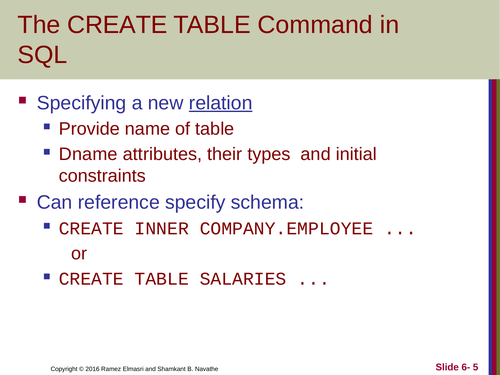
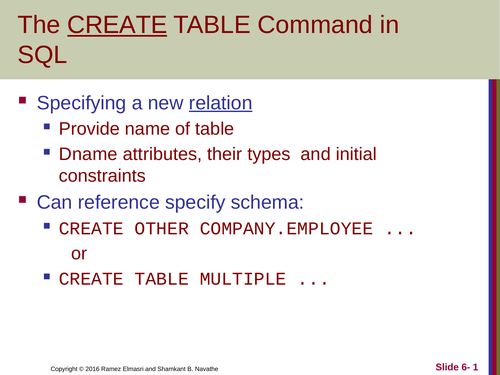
CREATE at (117, 25) underline: none -> present
INNER: INNER -> OTHER
SALARIES: SALARIES -> MULTIPLE
5: 5 -> 1
